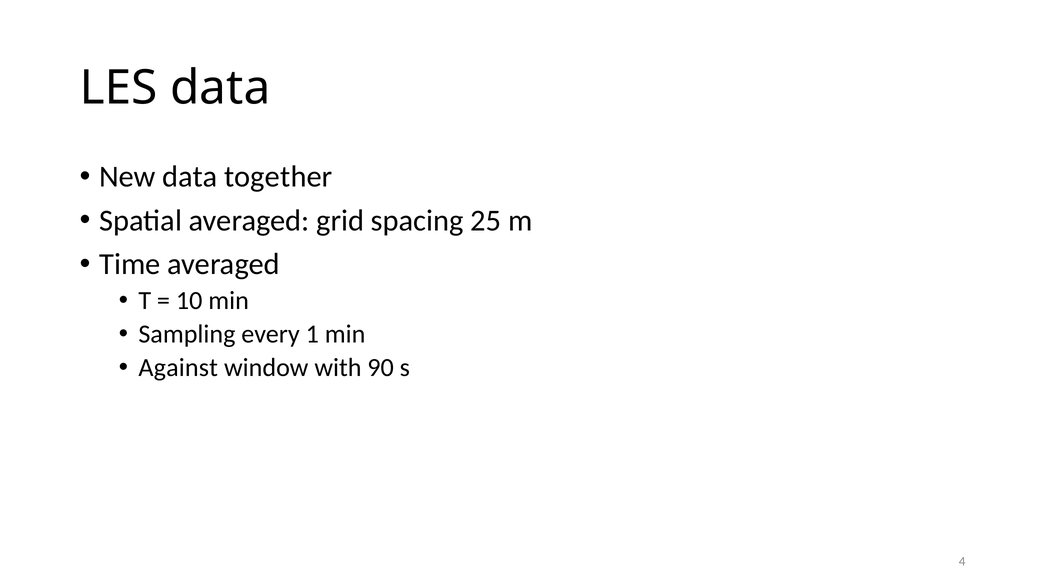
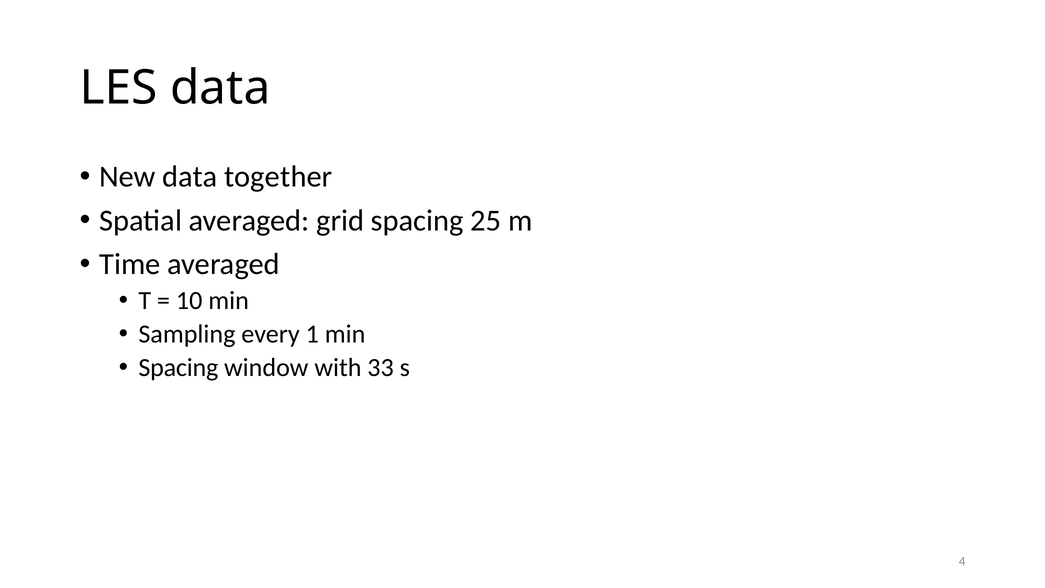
Against at (178, 368): Against -> Spacing
90: 90 -> 33
